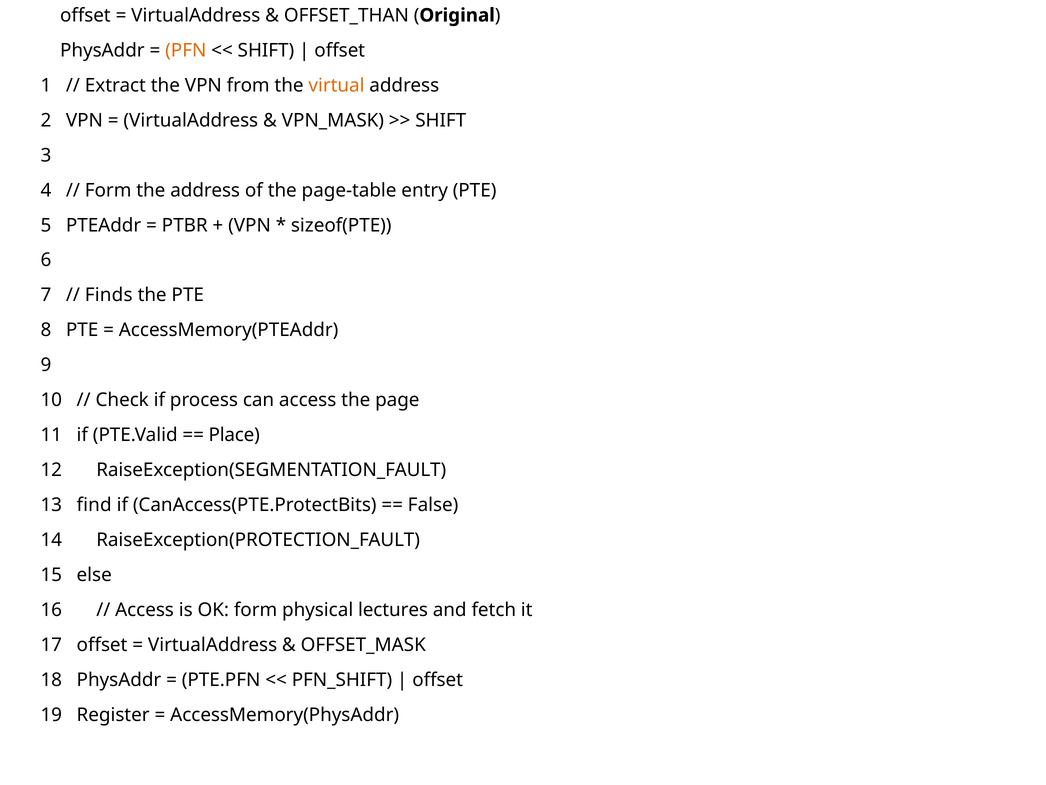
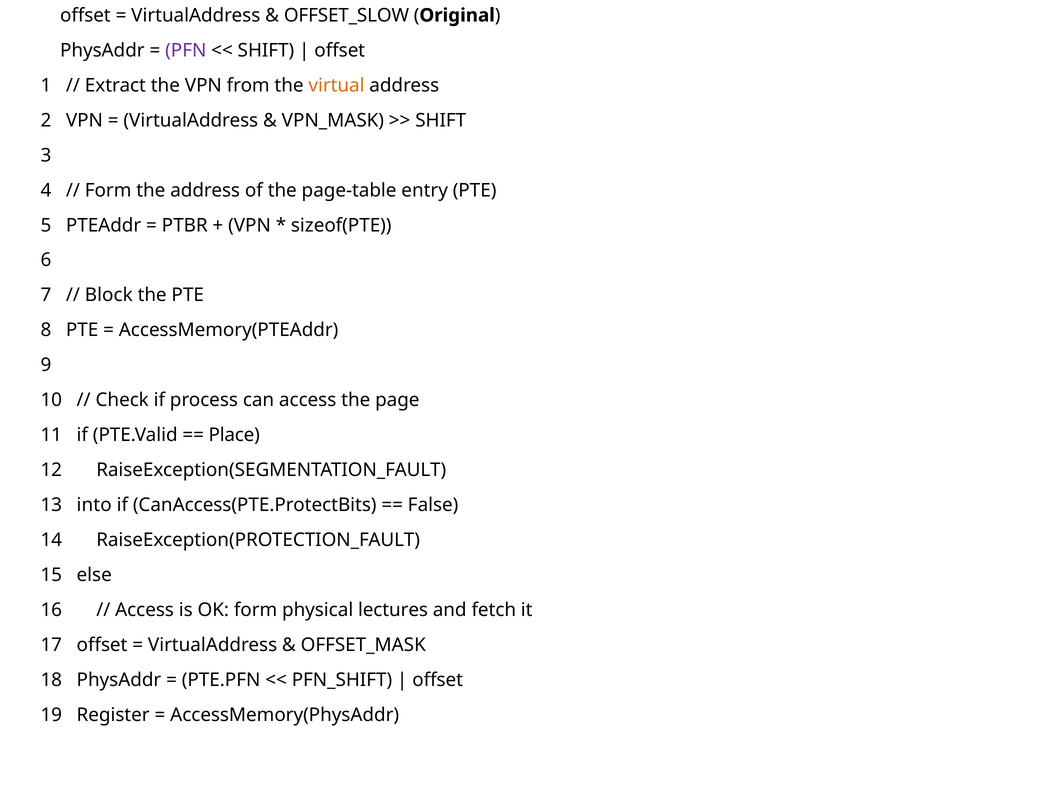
OFFSET_THAN: OFFSET_THAN -> OFFSET_SLOW
PFN colour: orange -> purple
Finds: Finds -> Block
find: find -> into
